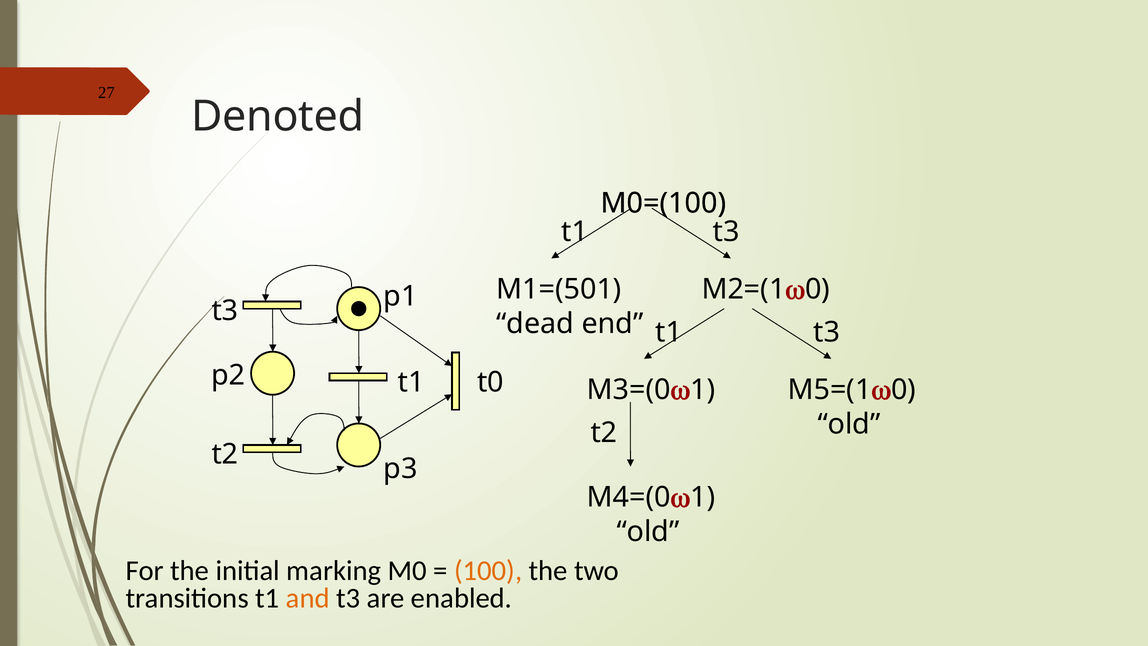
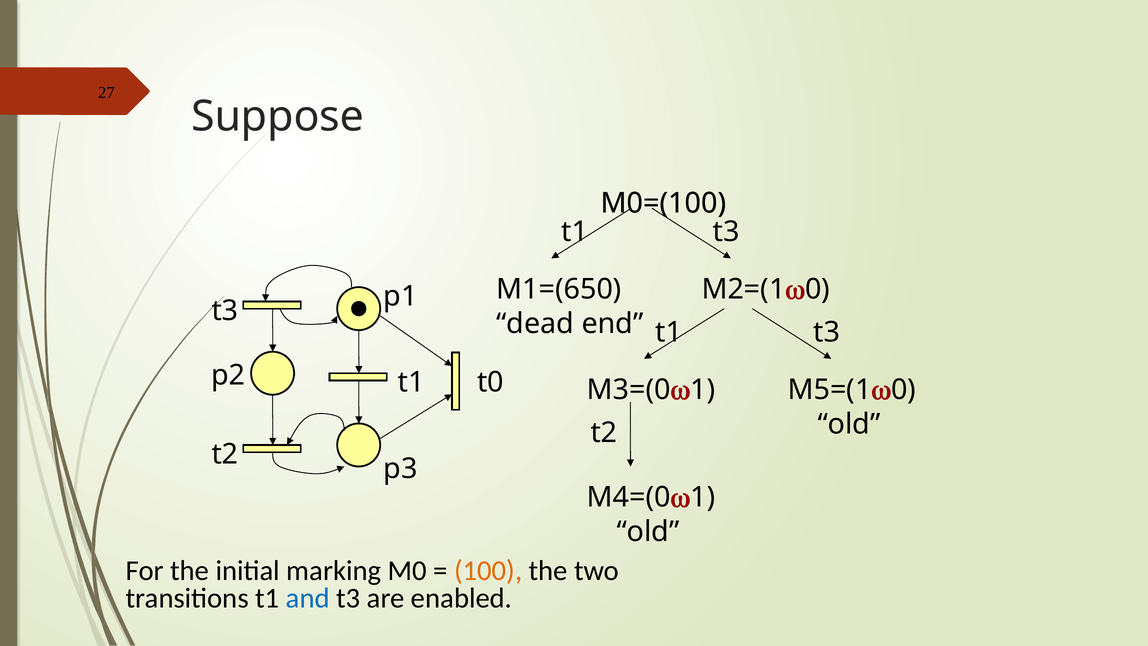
Denoted: Denoted -> Suppose
M1=(501: M1=(501 -> M1=(650
and colour: orange -> blue
